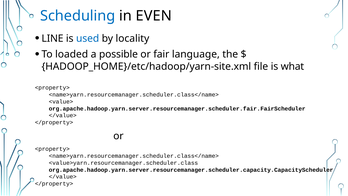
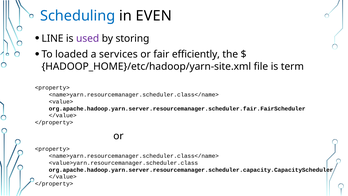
used colour: blue -> purple
locality: locality -> storing
possible: possible -> services
language: language -> efficiently
what: what -> term
